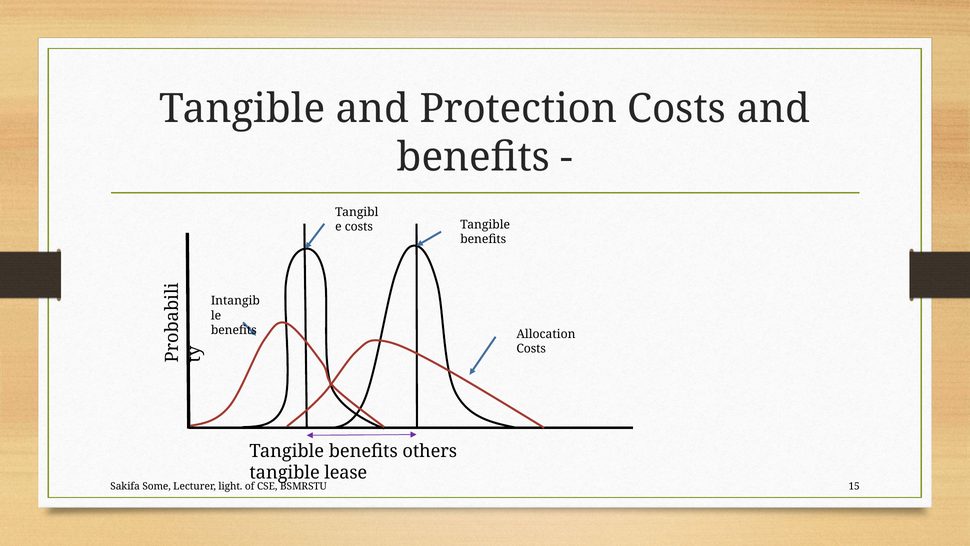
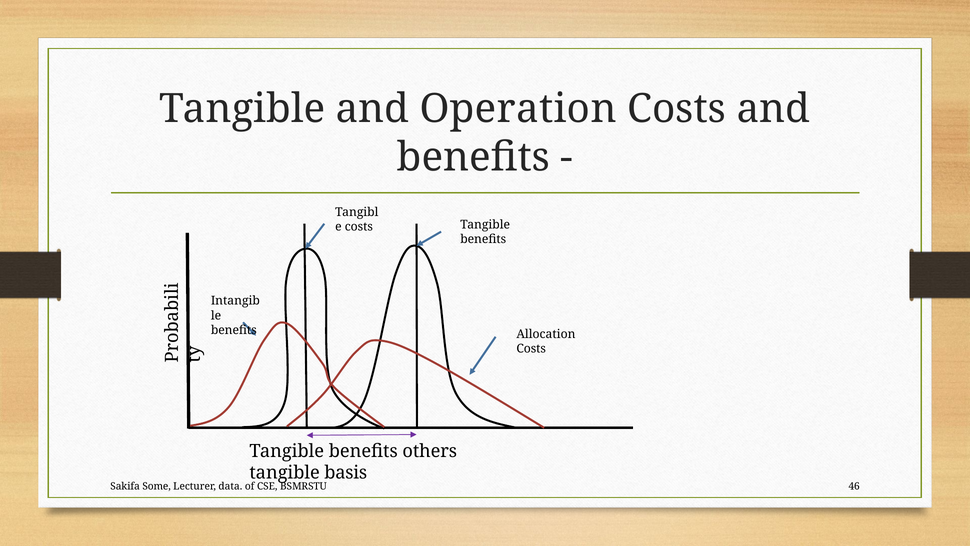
Protection: Protection -> Operation
lease: lease -> basis
light: light -> data
15: 15 -> 46
